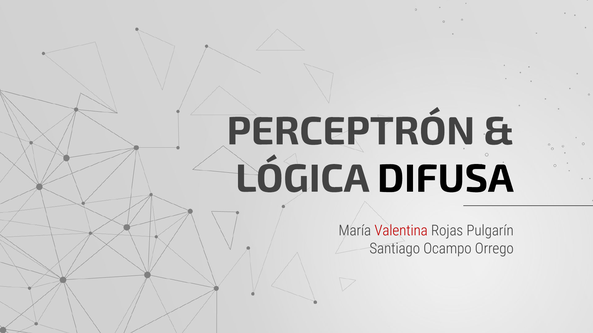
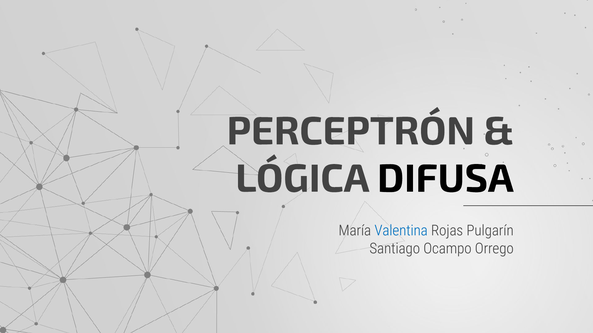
Valentina colour: red -> blue
